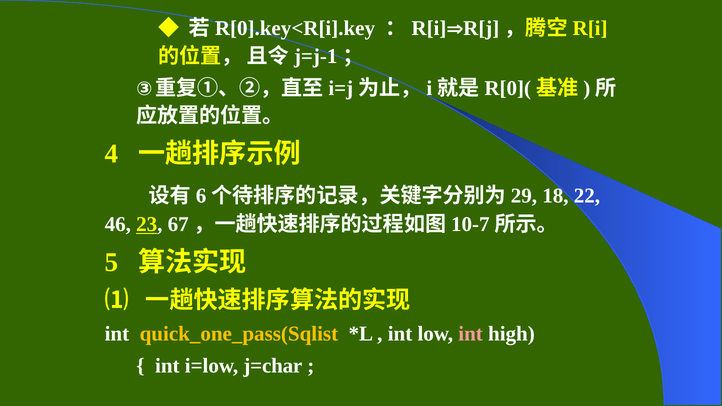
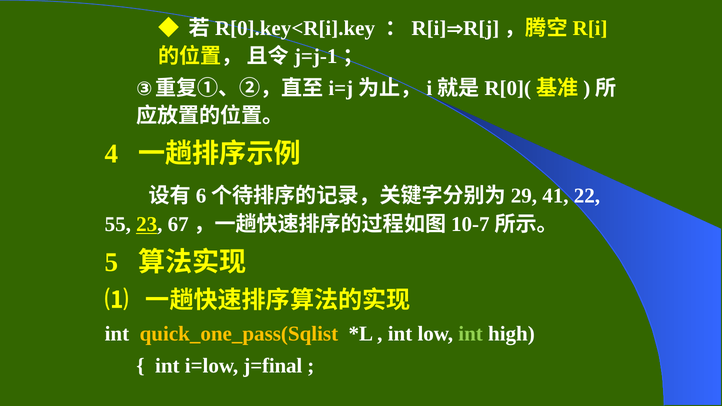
18: 18 -> 41
46: 46 -> 55
int at (471, 334) colour: pink -> light green
j=char: j=char -> j=final
